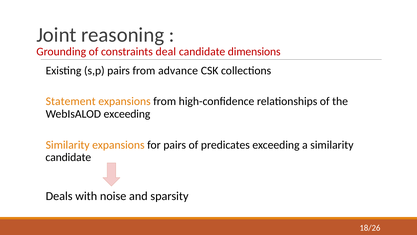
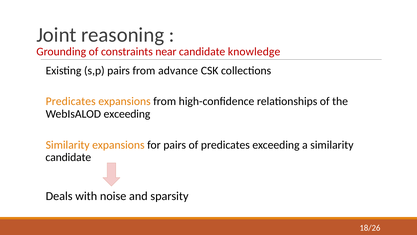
deal: deal -> near
dimensions: dimensions -> knowledge
Statement at (71, 101): Statement -> Predicates
